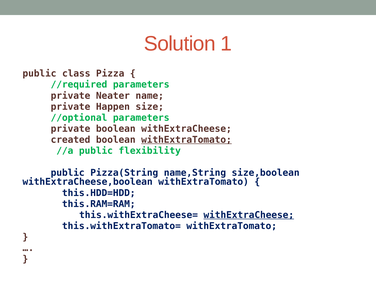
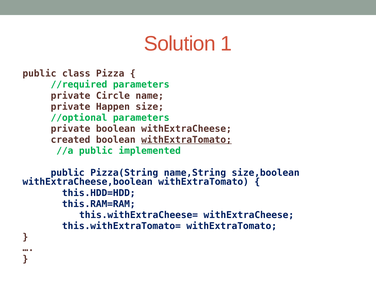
Neater: Neater -> Circle
flexibility: flexibility -> implemented
withExtraCheese at (249, 215) underline: present -> none
